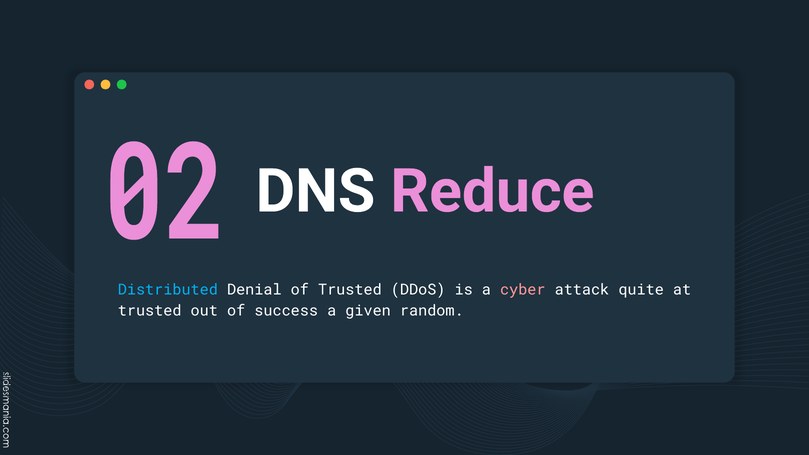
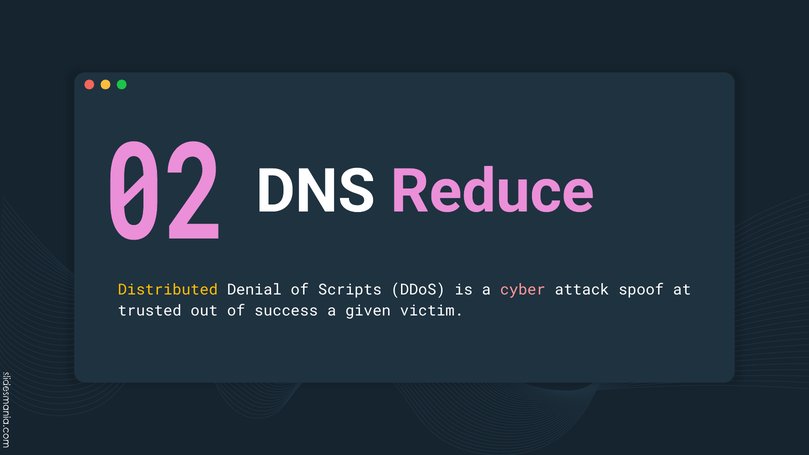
Distributed colour: light blue -> yellow
of Trusted: Trusted -> Scripts
quite: quite -> spoof
random: random -> victim
